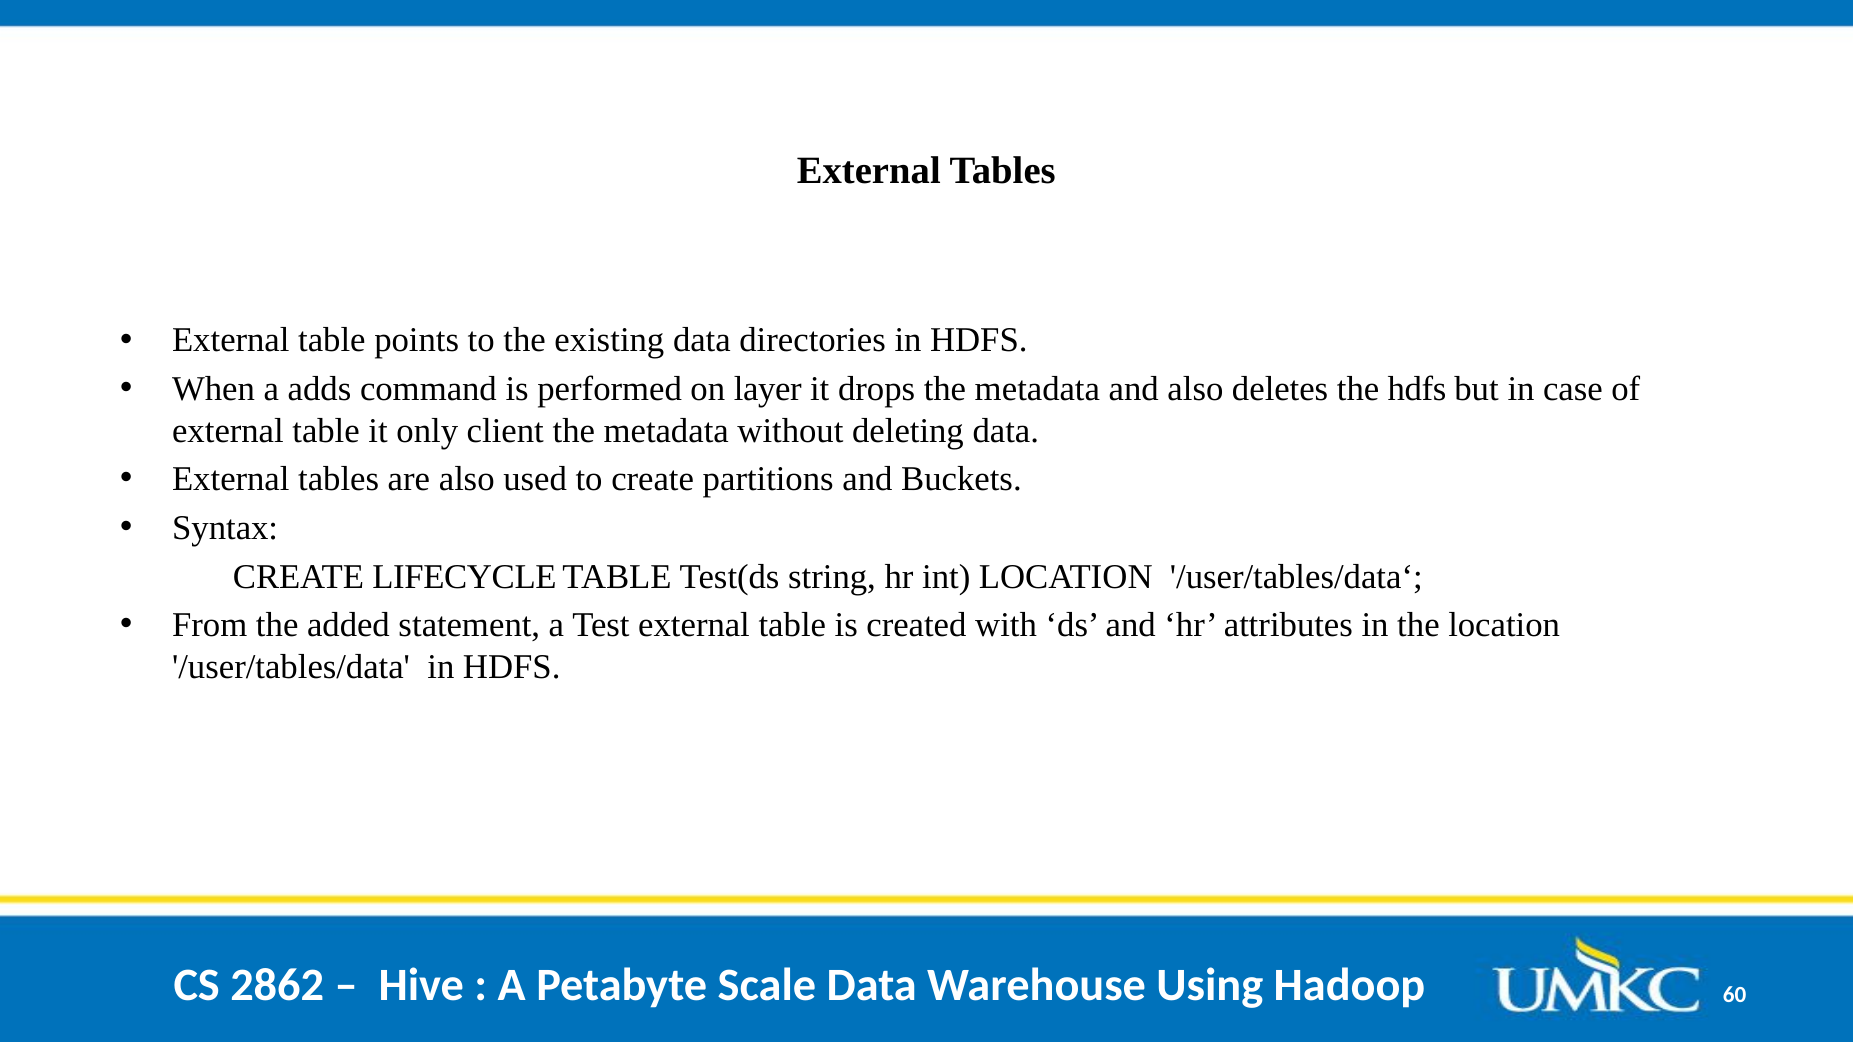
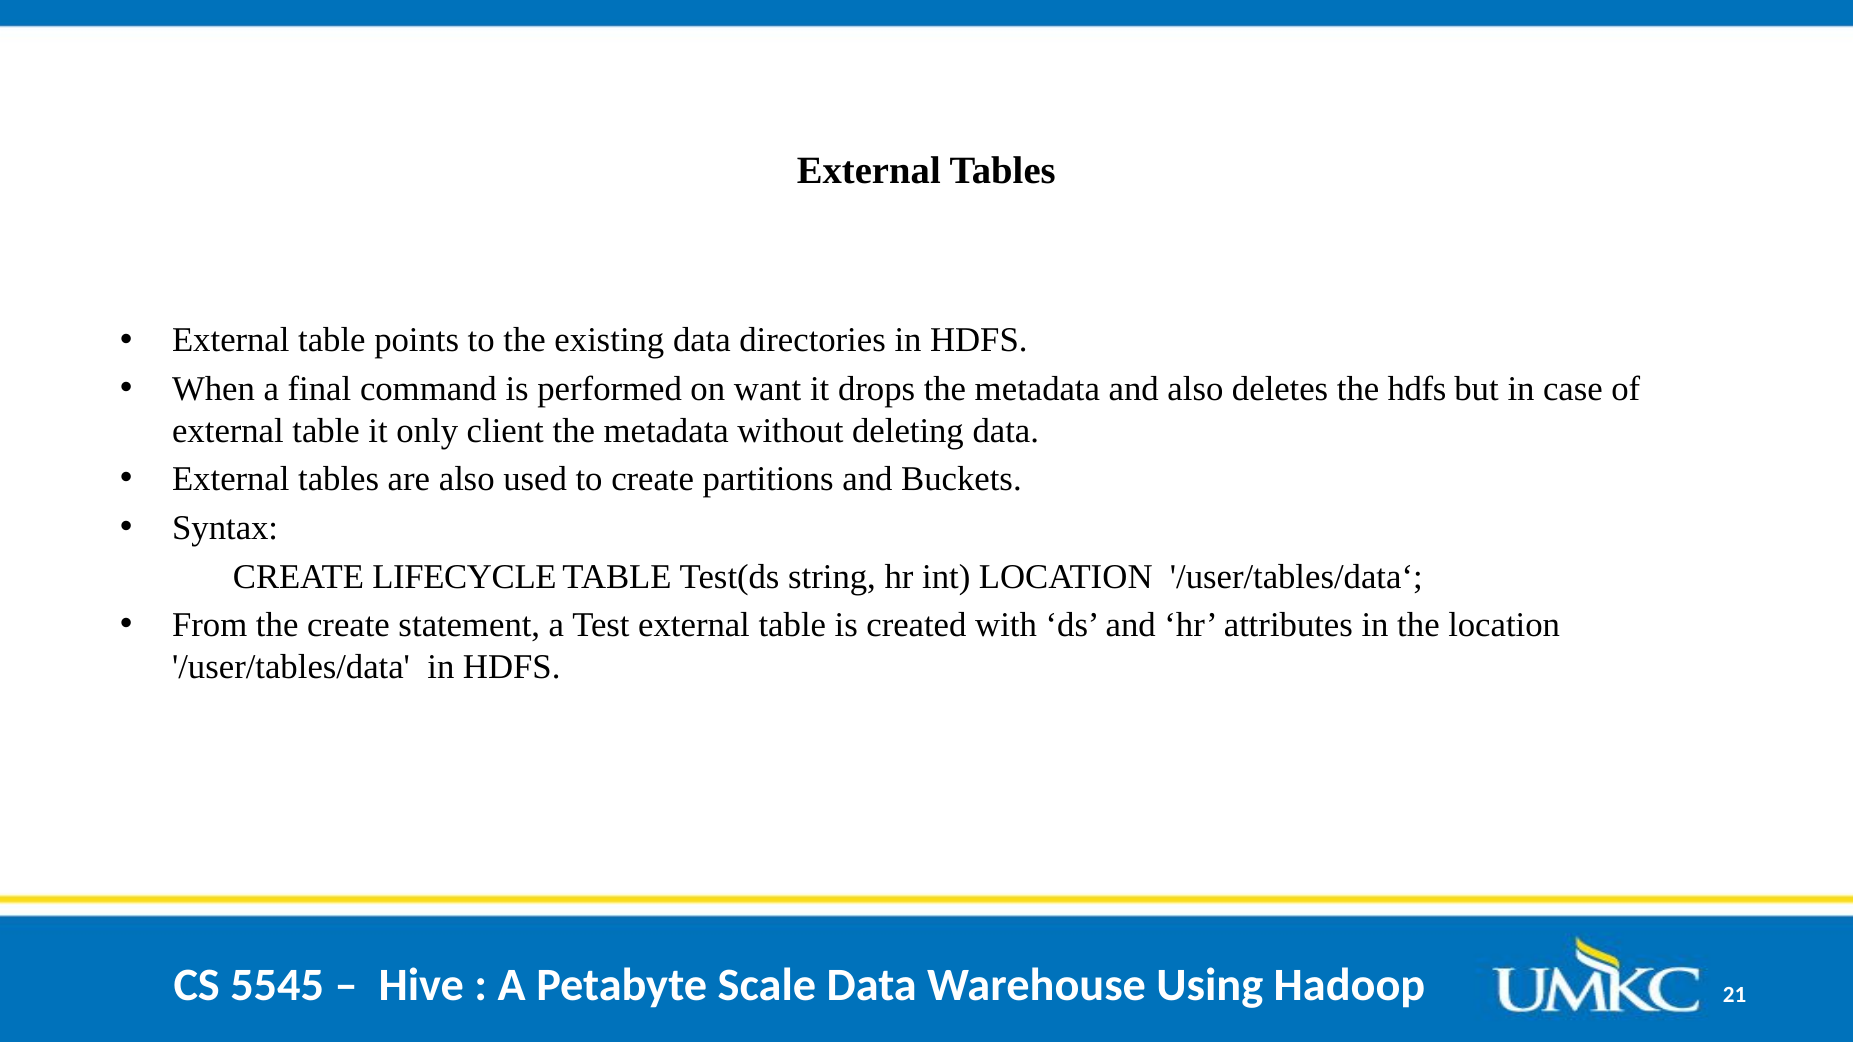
adds: adds -> final
layer: layer -> want
the added: added -> create
2862: 2862 -> 5545
60: 60 -> 21
